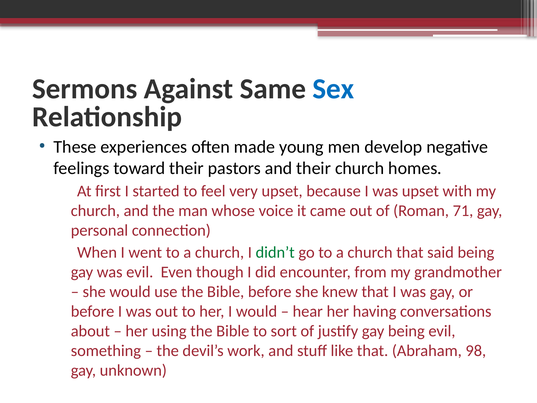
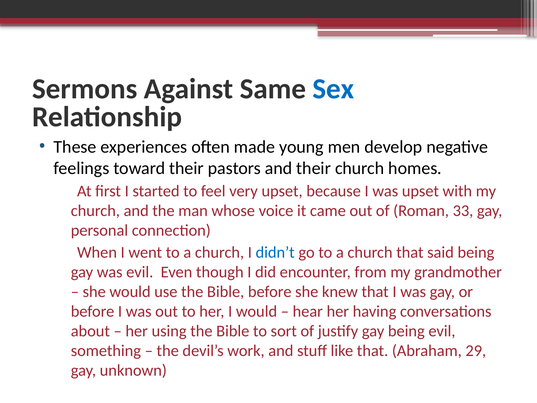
71: 71 -> 33
didn’t colour: green -> blue
98: 98 -> 29
